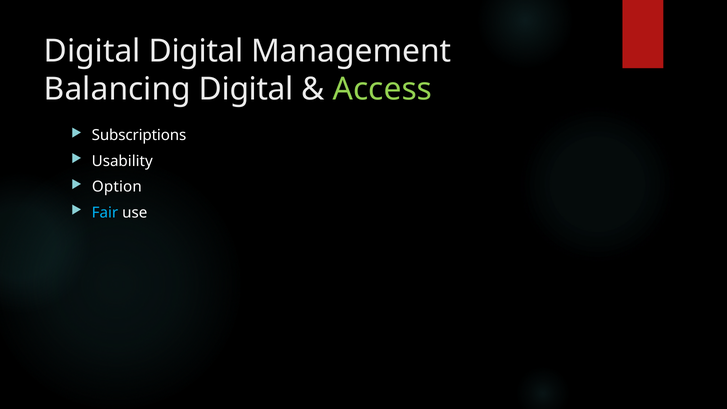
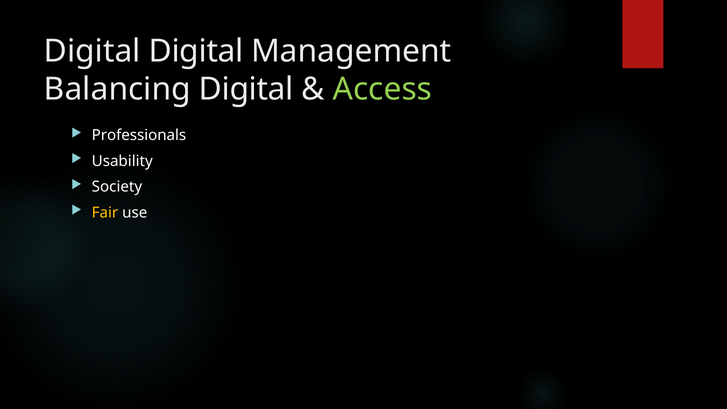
Subscriptions: Subscriptions -> Professionals
Option: Option -> Society
Fair colour: light blue -> yellow
